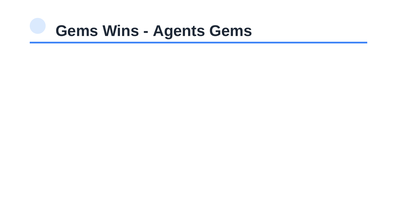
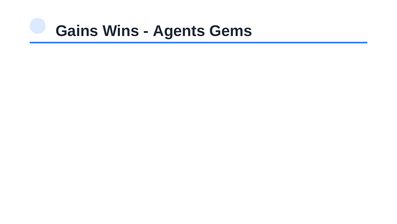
Gems at (77, 31): Gems -> Gains
